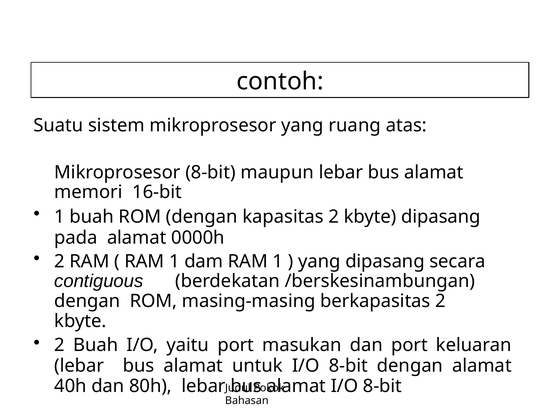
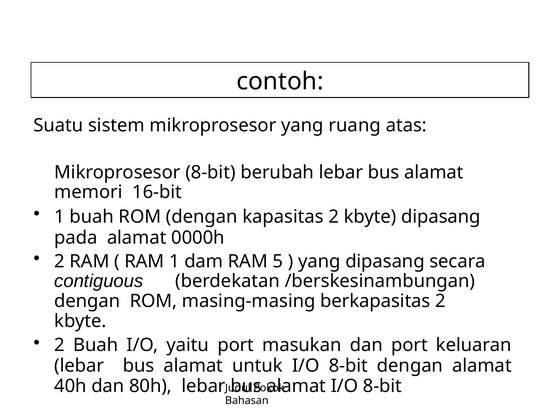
maupun: maupun -> berubah
dam RAM 1: 1 -> 5
